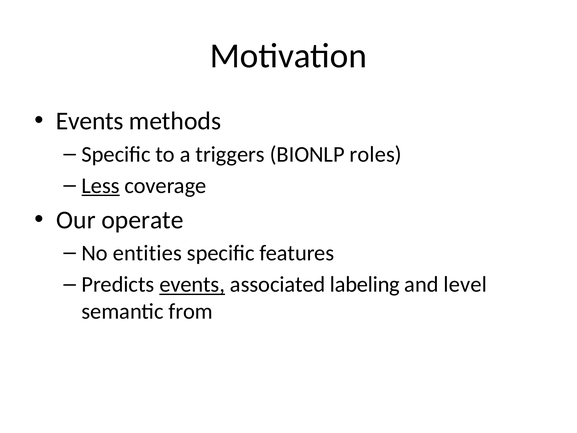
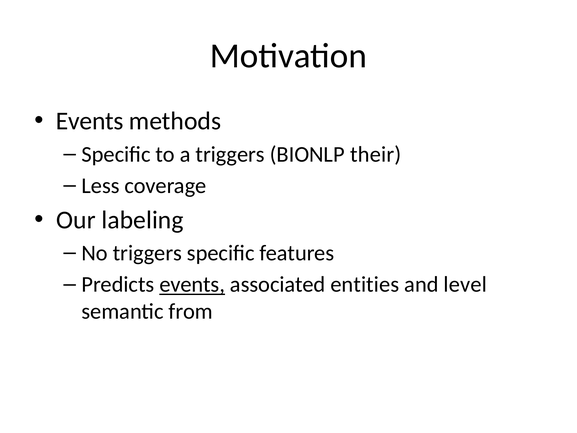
roles: roles -> their
Less underline: present -> none
operate: operate -> labeling
No entities: entities -> triggers
labeling: labeling -> entities
